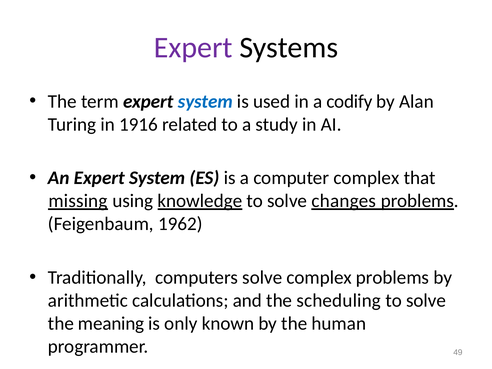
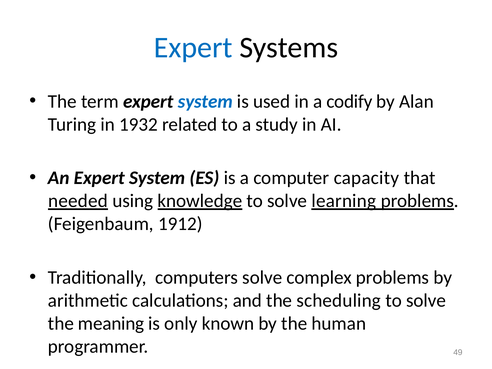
Expert at (193, 48) colour: purple -> blue
1916: 1916 -> 1932
computer complex: complex -> capacity
missing: missing -> needed
changes: changes -> learning
1962: 1962 -> 1912
